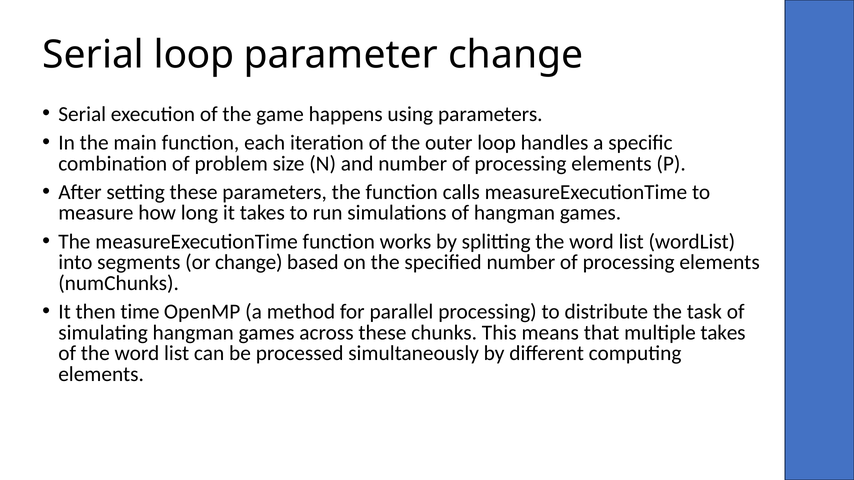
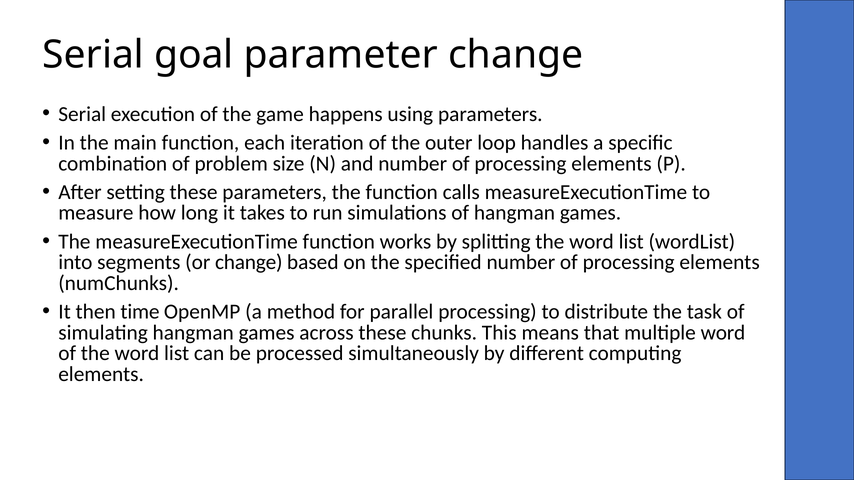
Serial loop: loop -> goal
multiple takes: takes -> word
